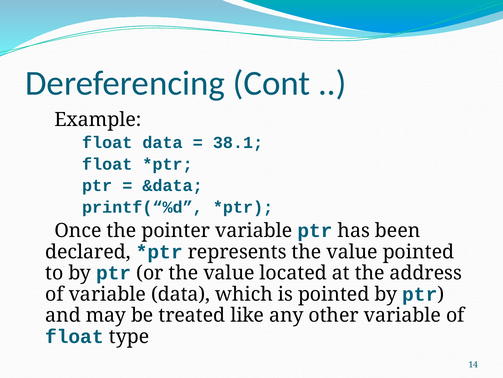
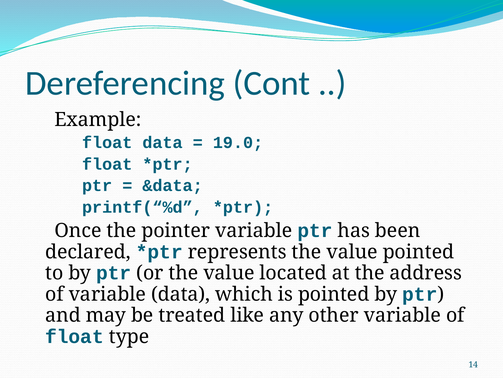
38.1: 38.1 -> 19.0
